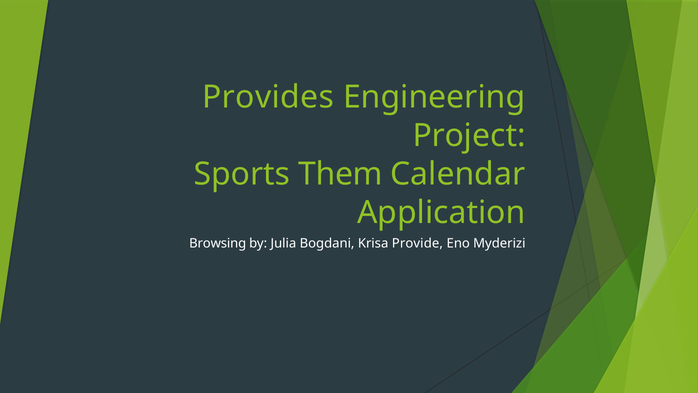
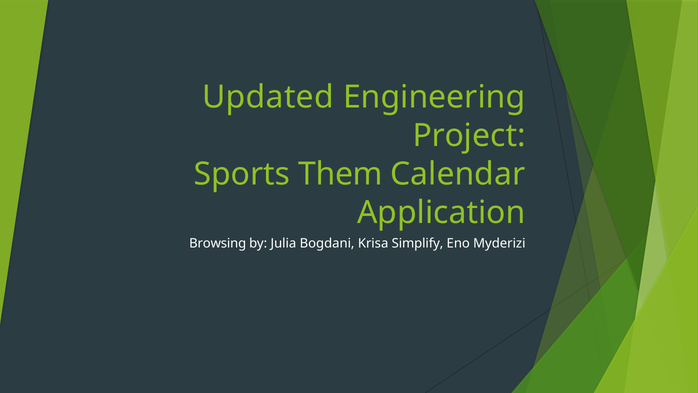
Provides: Provides -> Updated
Provide: Provide -> Simplify
